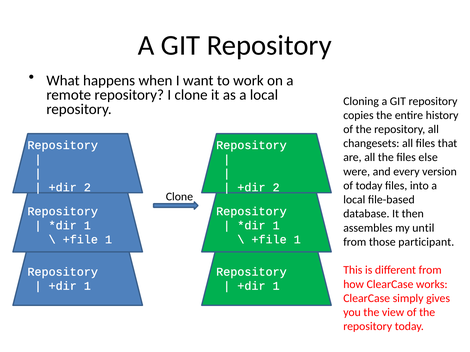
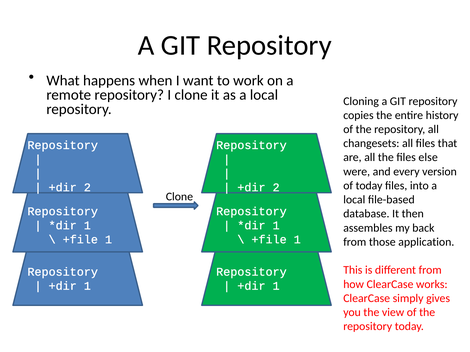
until: until -> back
participant: participant -> application
